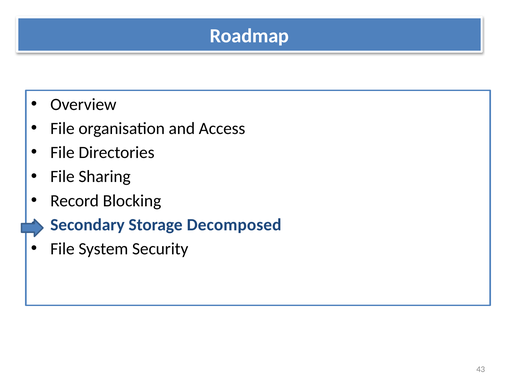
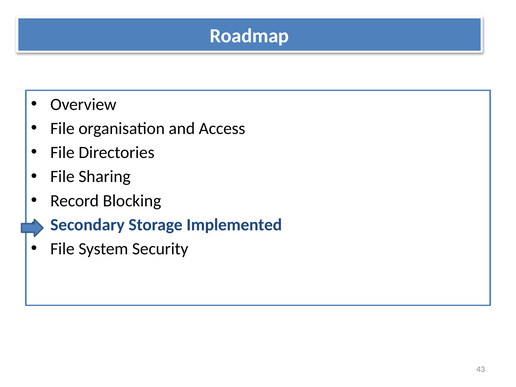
Decomposed: Decomposed -> Implemented
